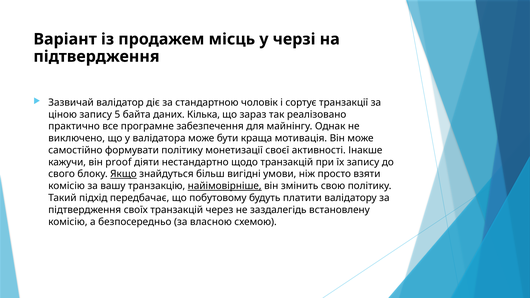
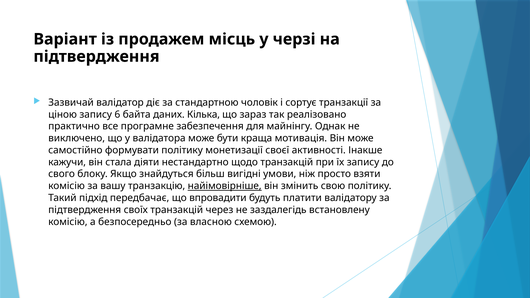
5: 5 -> 6
proof: proof -> стала
Якщо underline: present -> none
побутовому: побутовому -> впровадити
